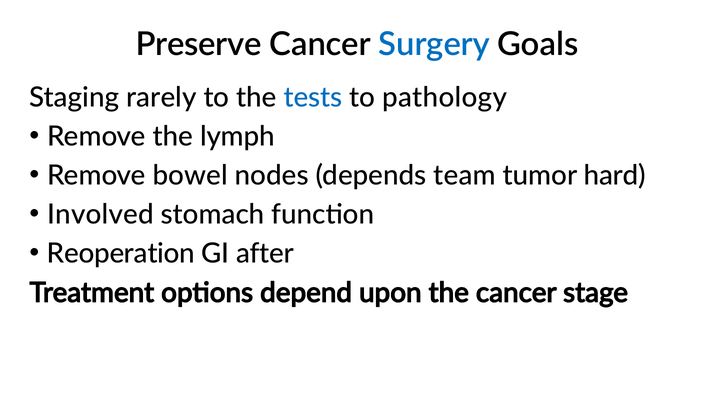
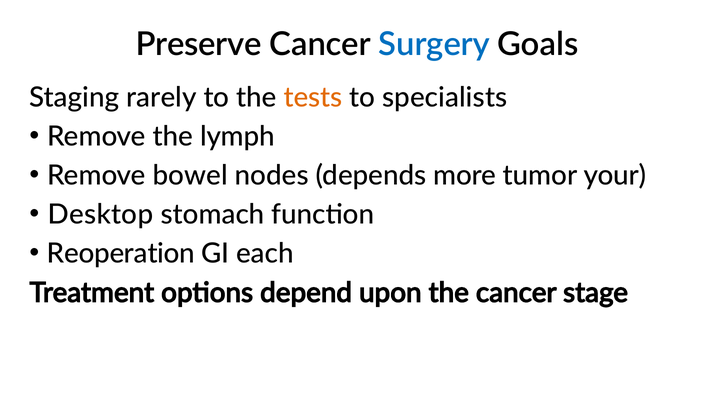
tests colour: blue -> orange
pathology: pathology -> specialists
team: team -> more
hard: hard -> your
Involved: Involved -> Desktop
after: after -> each
